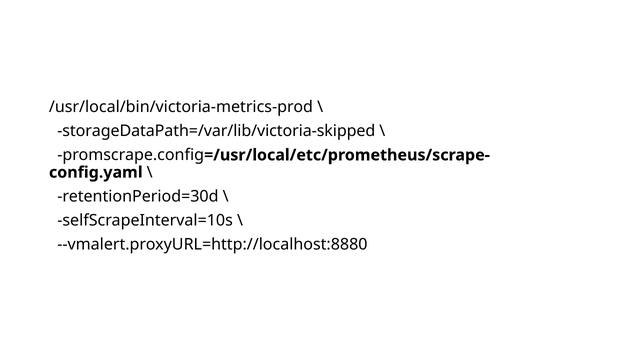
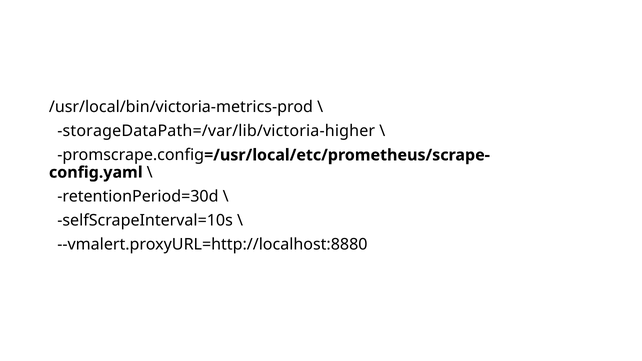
storageDataPath=/var/lib/victoria-skipped: storageDataPath=/var/lib/victoria-skipped -> storageDataPath=/var/lib/victoria-higher
